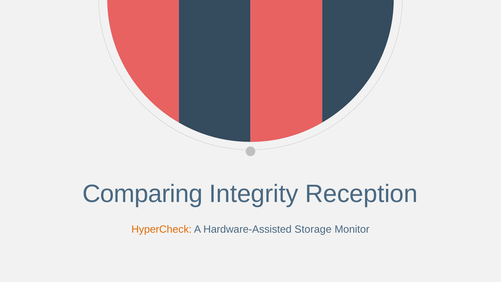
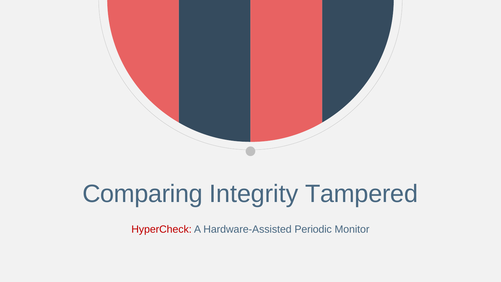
Reception: Reception -> Tampered
HyperCheck colour: orange -> red
Storage: Storage -> Periodic
